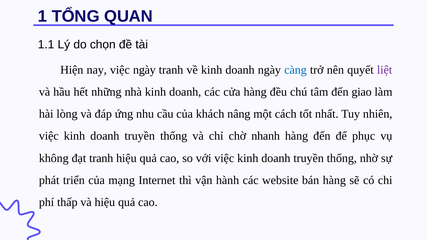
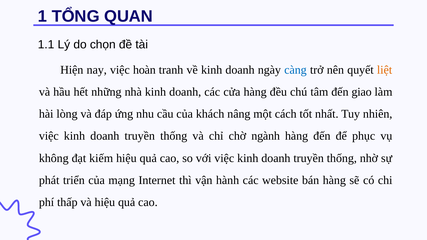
việc ngày: ngày -> hoàn
liệt colour: purple -> orange
nhanh: nhanh -> ngành
đạt tranh: tranh -> kiếm
